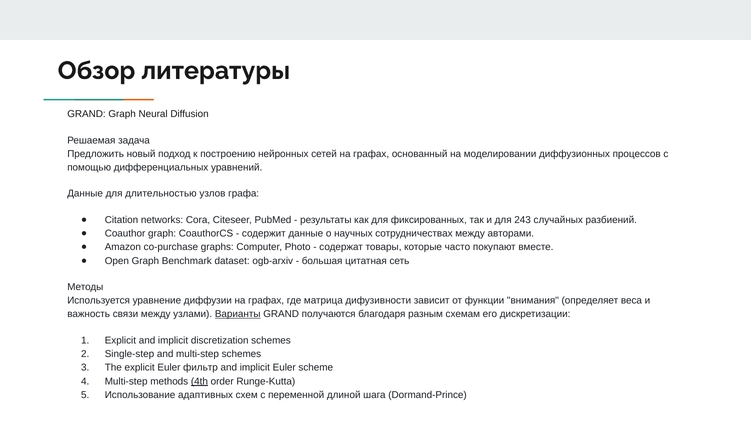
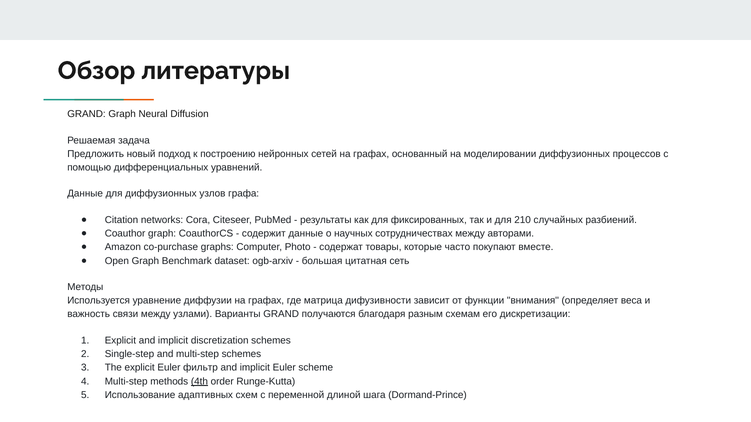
для длительностью: длительностью -> диффузионных
243: 243 -> 210
Варианты underline: present -> none
